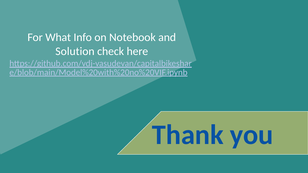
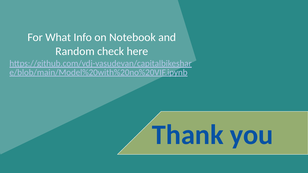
Solution: Solution -> Random
